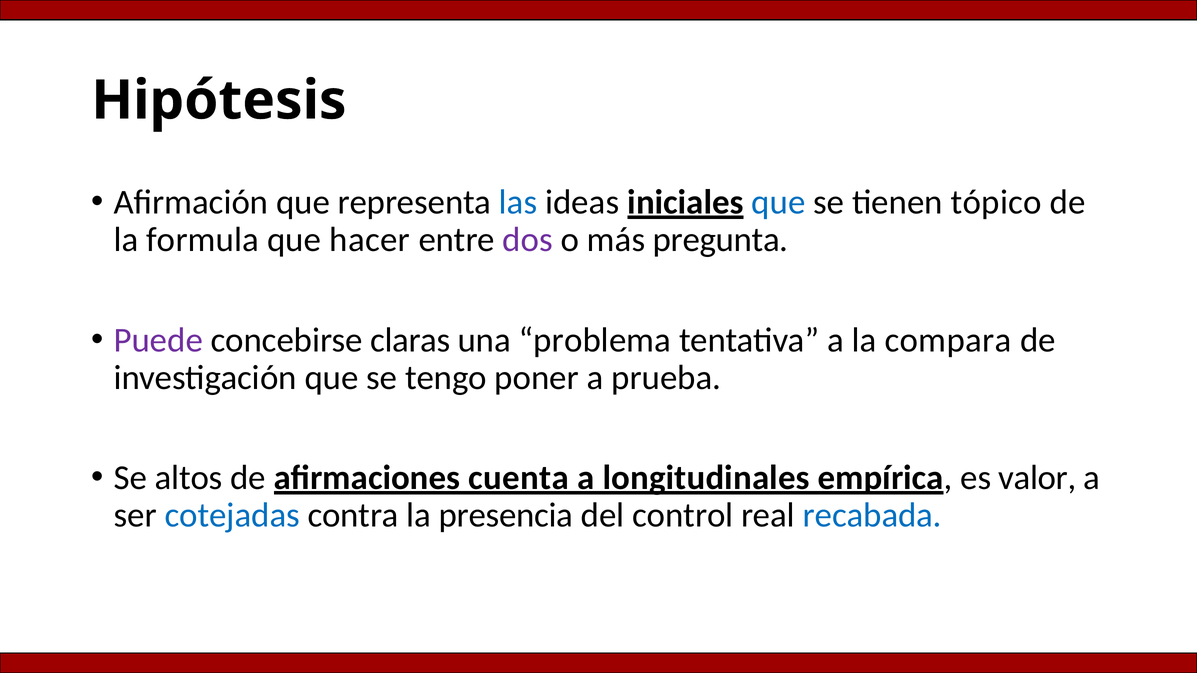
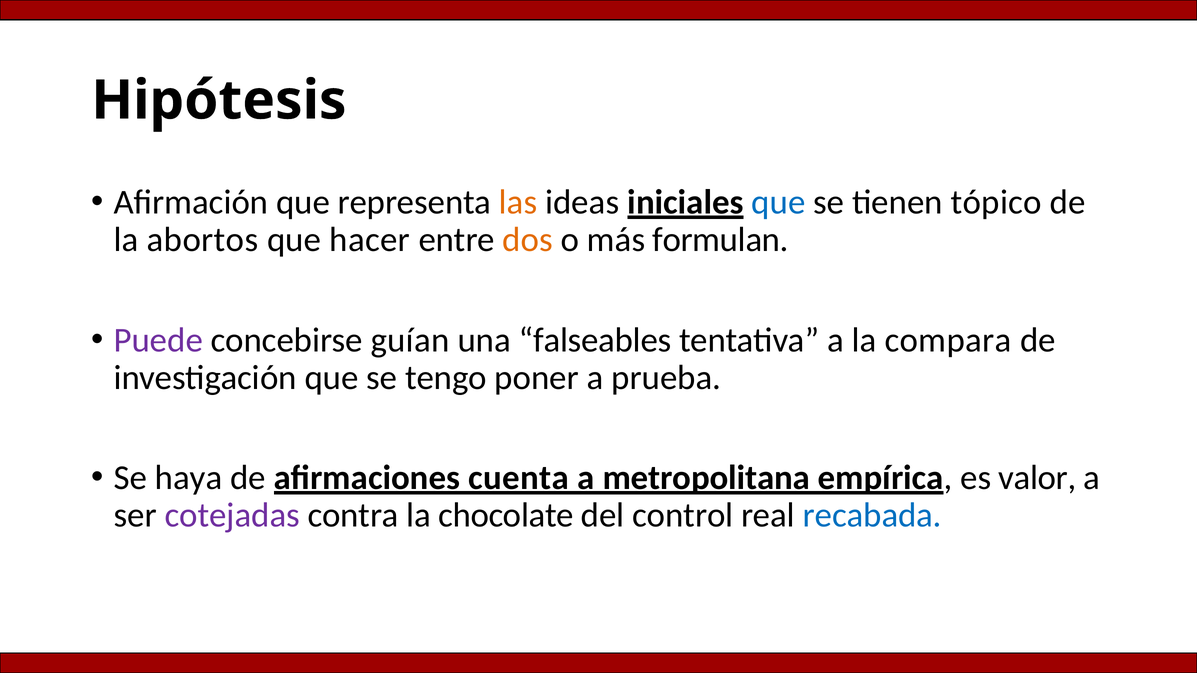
las colour: blue -> orange
formula: formula -> abortos
dos colour: purple -> orange
pregunta: pregunta -> formulan
claras: claras -> guían
problema: problema -> falseables
altos: altos -> haya
longitudinales: longitudinales -> metropolitana
cotejadas colour: blue -> purple
presencia: presencia -> chocolate
